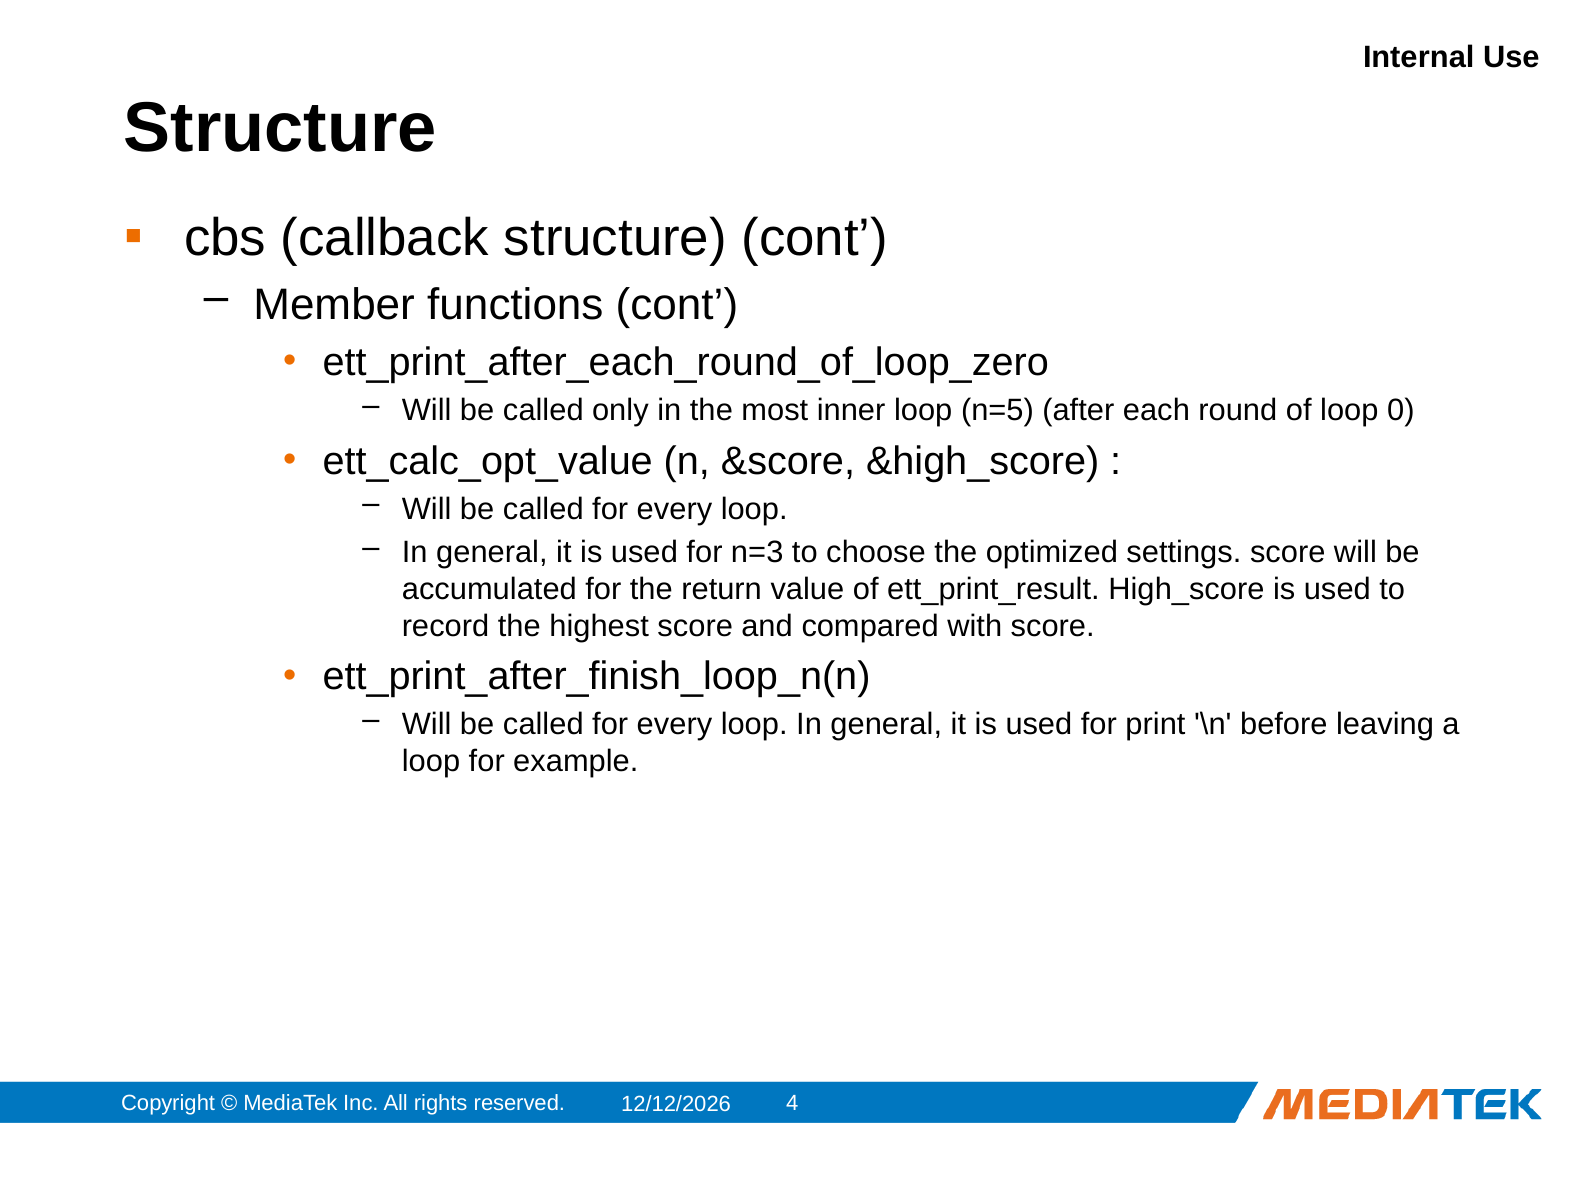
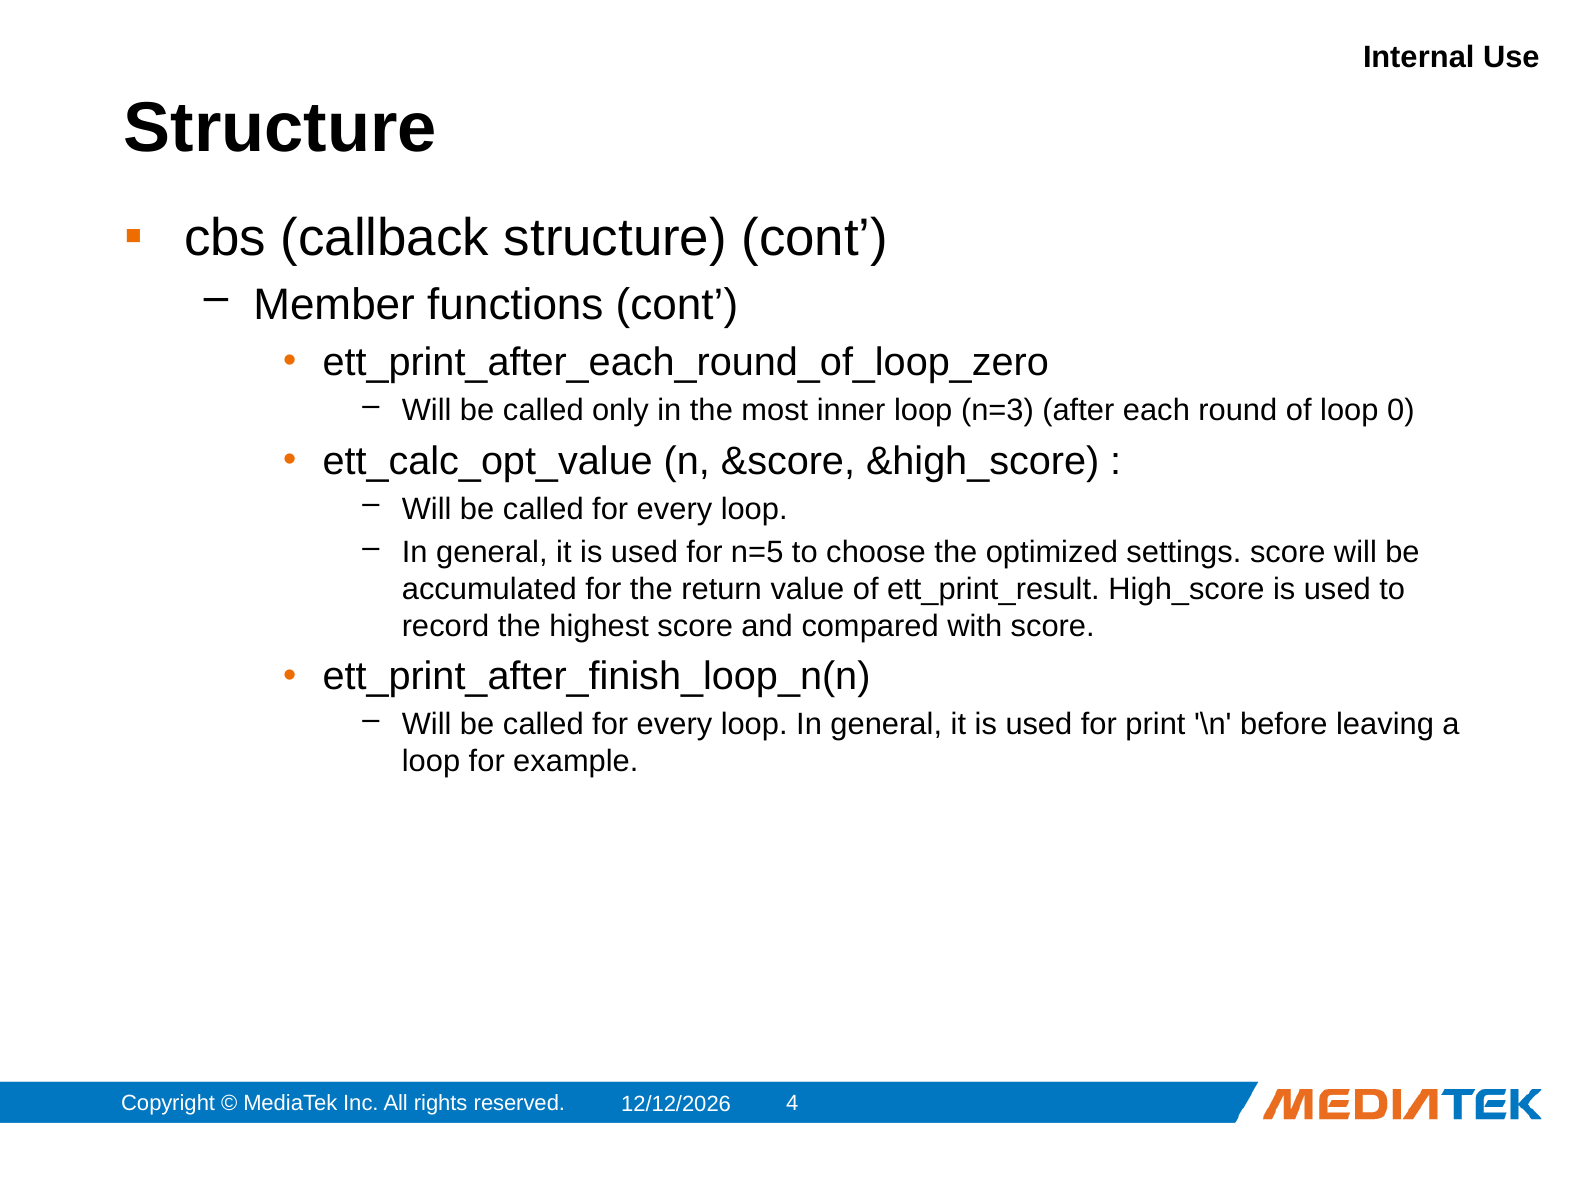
n=5: n=5 -> n=3
n=3: n=3 -> n=5
